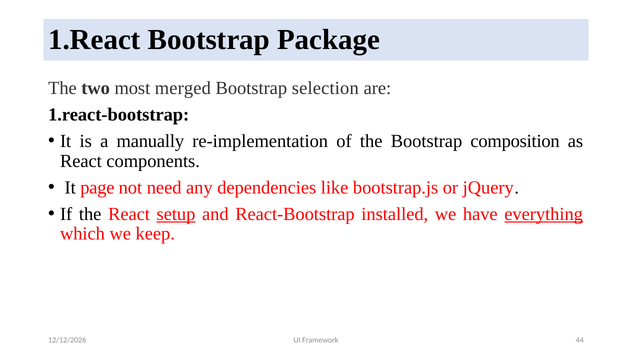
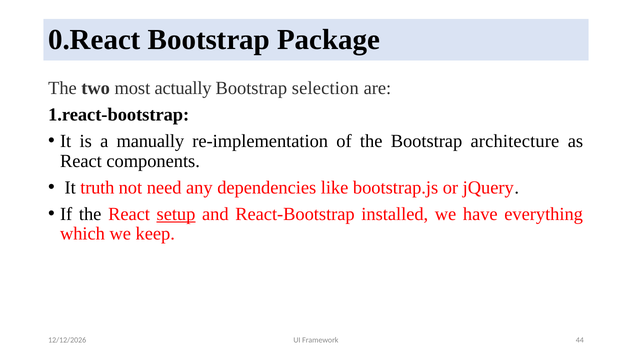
1.React: 1.React -> 0.React
merged: merged -> actually
composition: composition -> architecture
page: page -> truth
everything underline: present -> none
